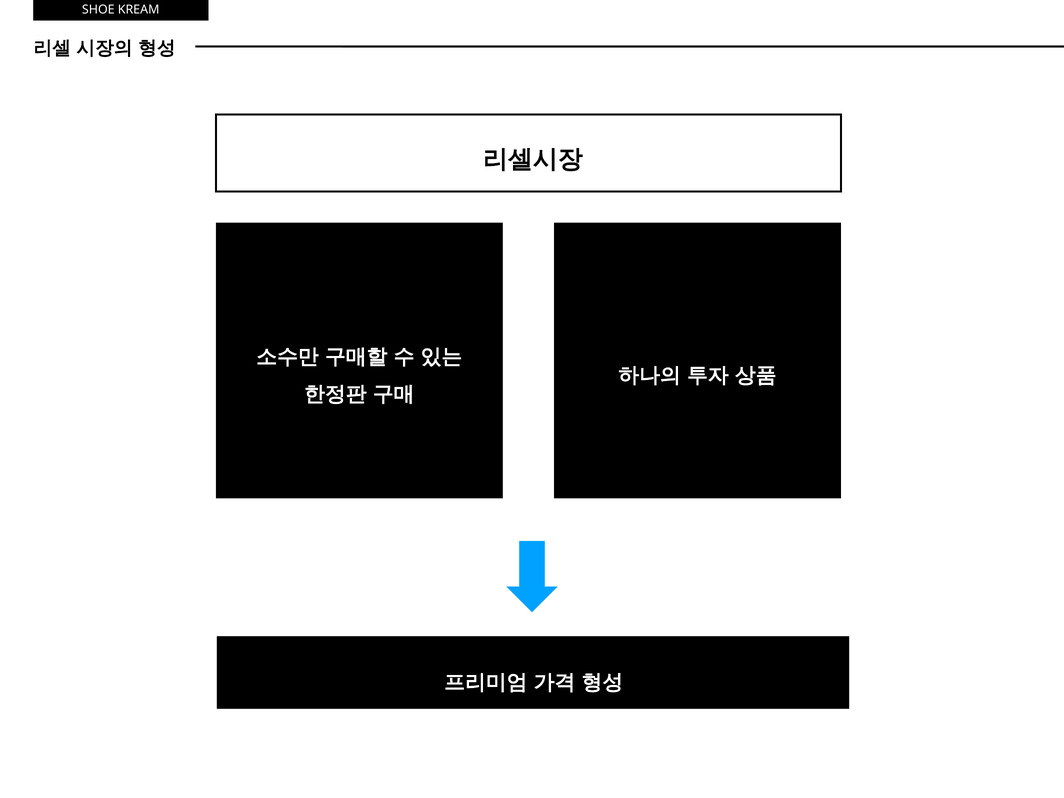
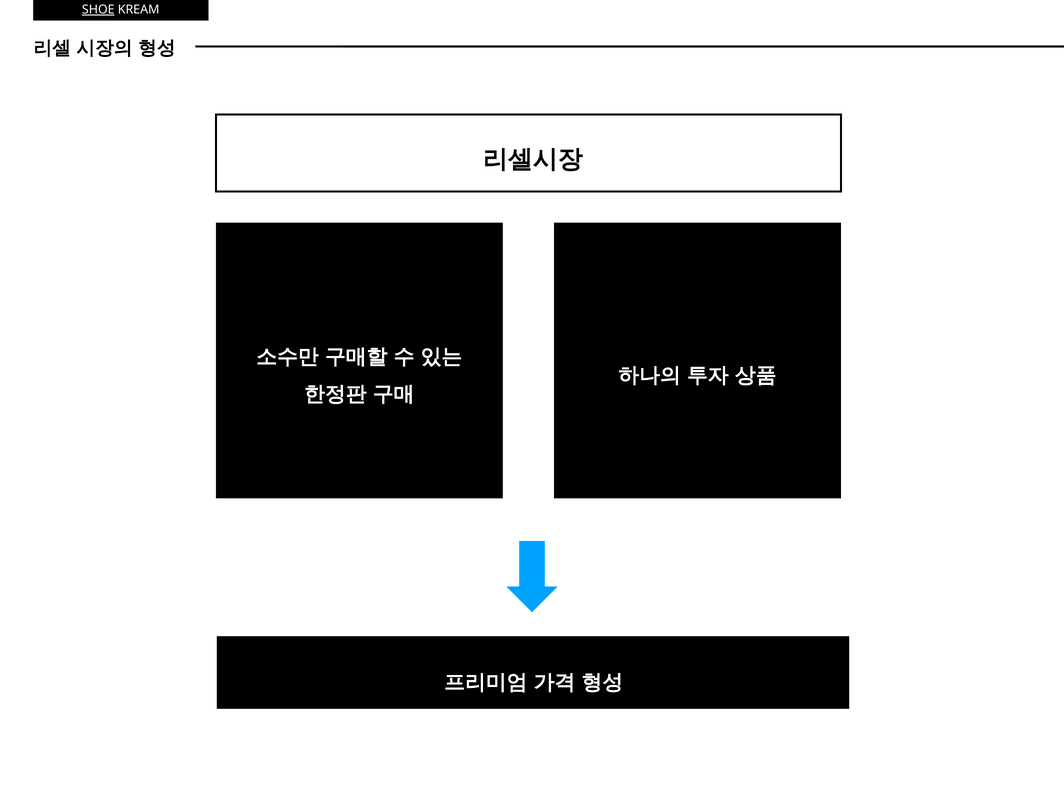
SHOE underline: none -> present
